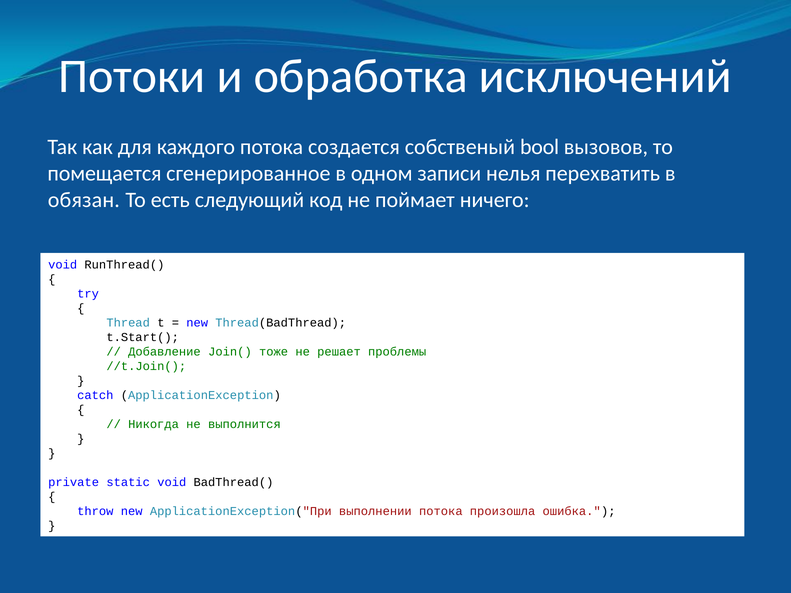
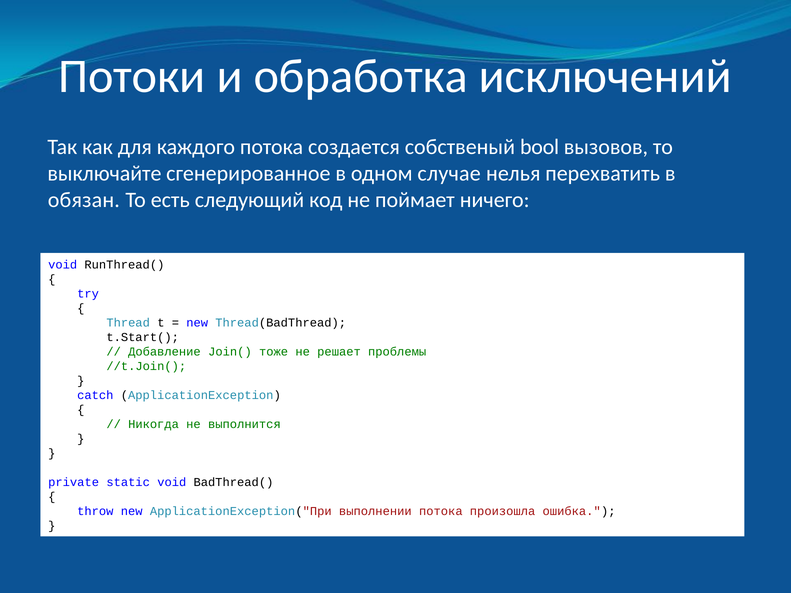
помещается: помещается -> выключайте
записи: записи -> случае
